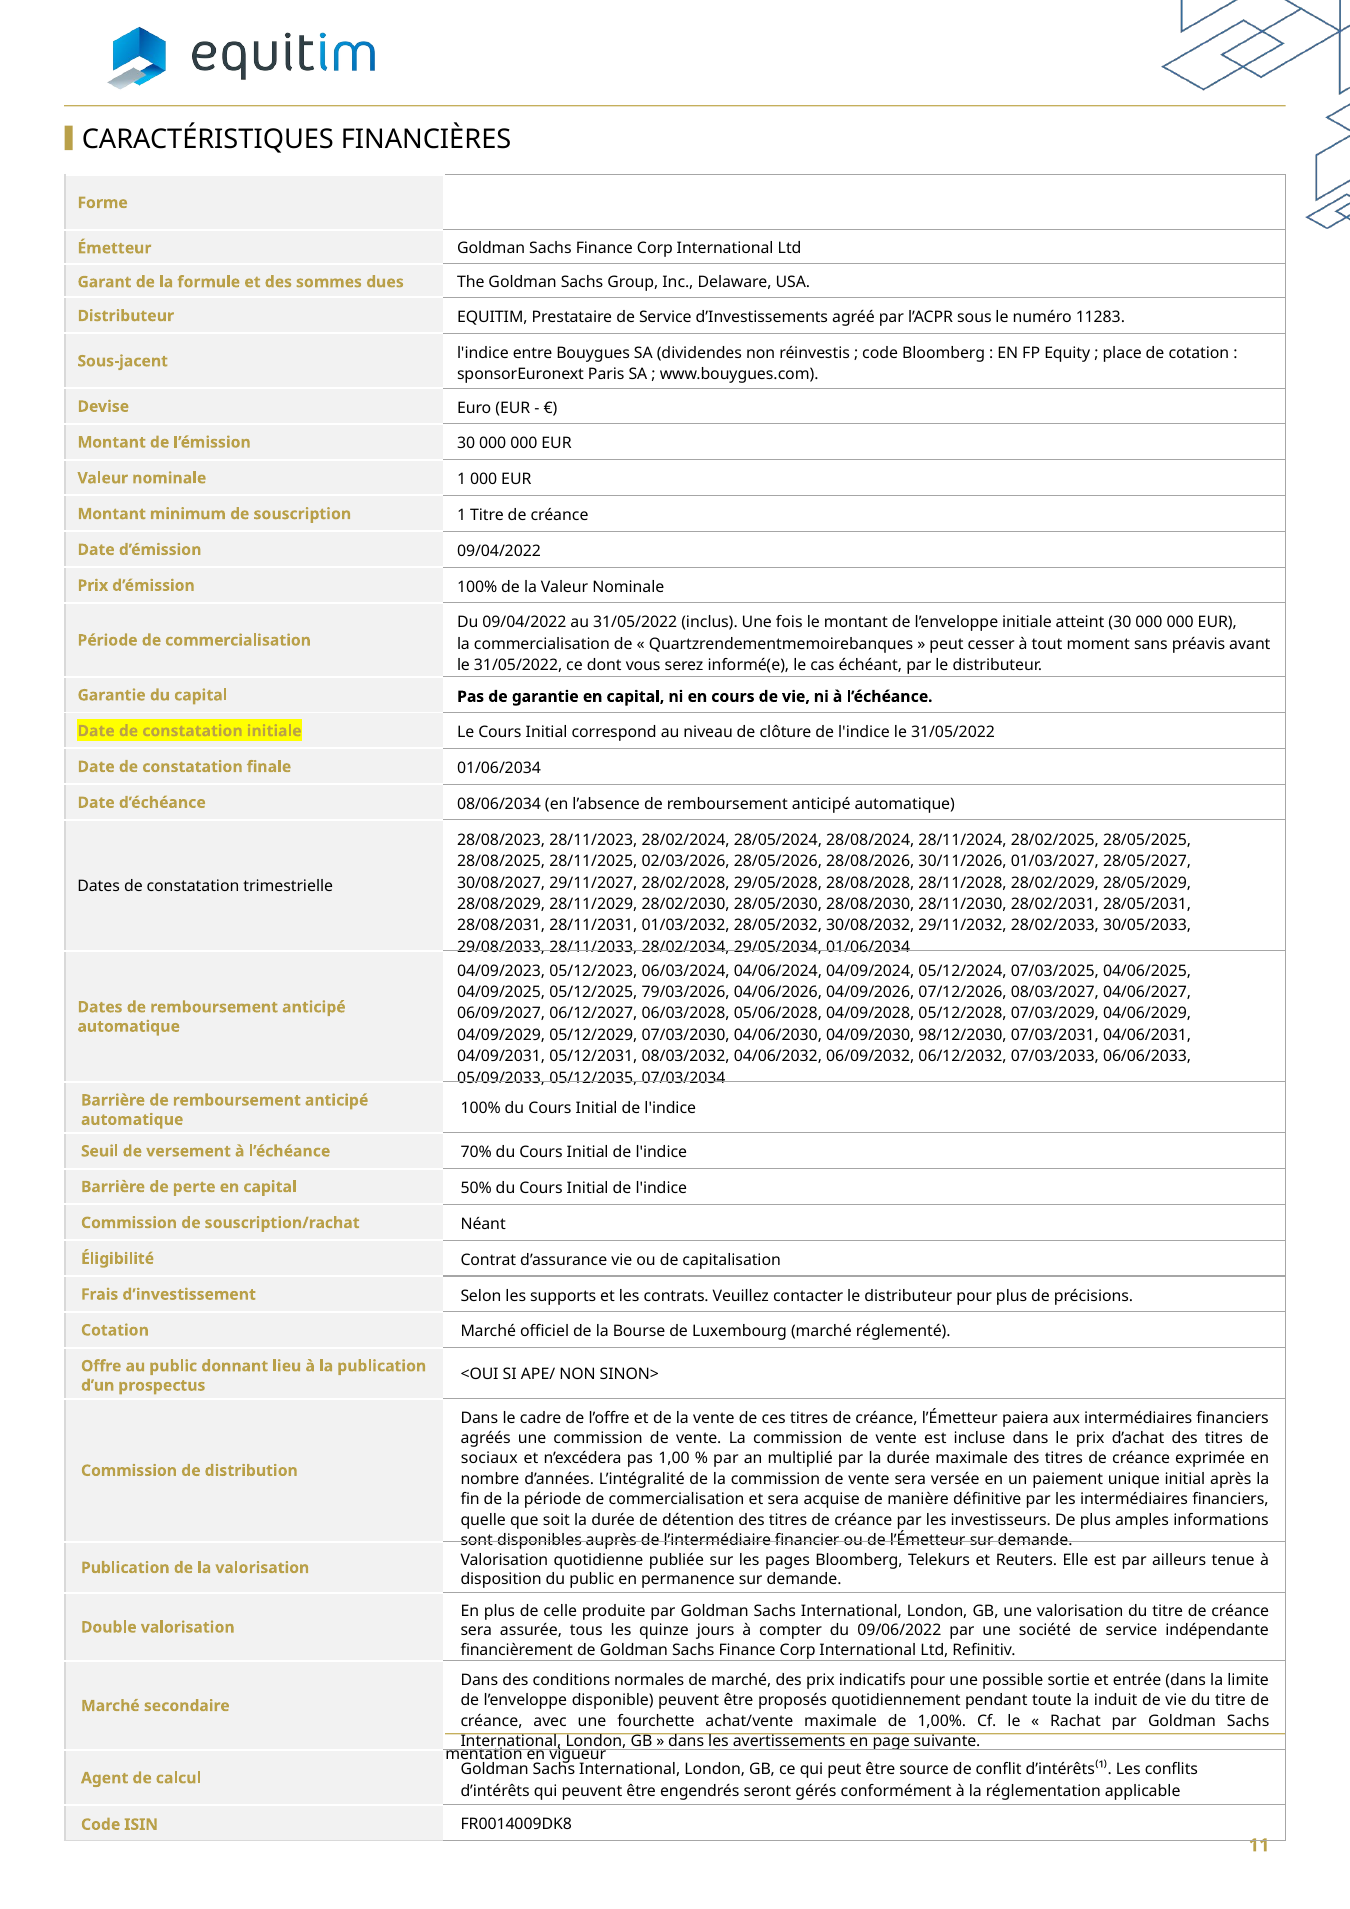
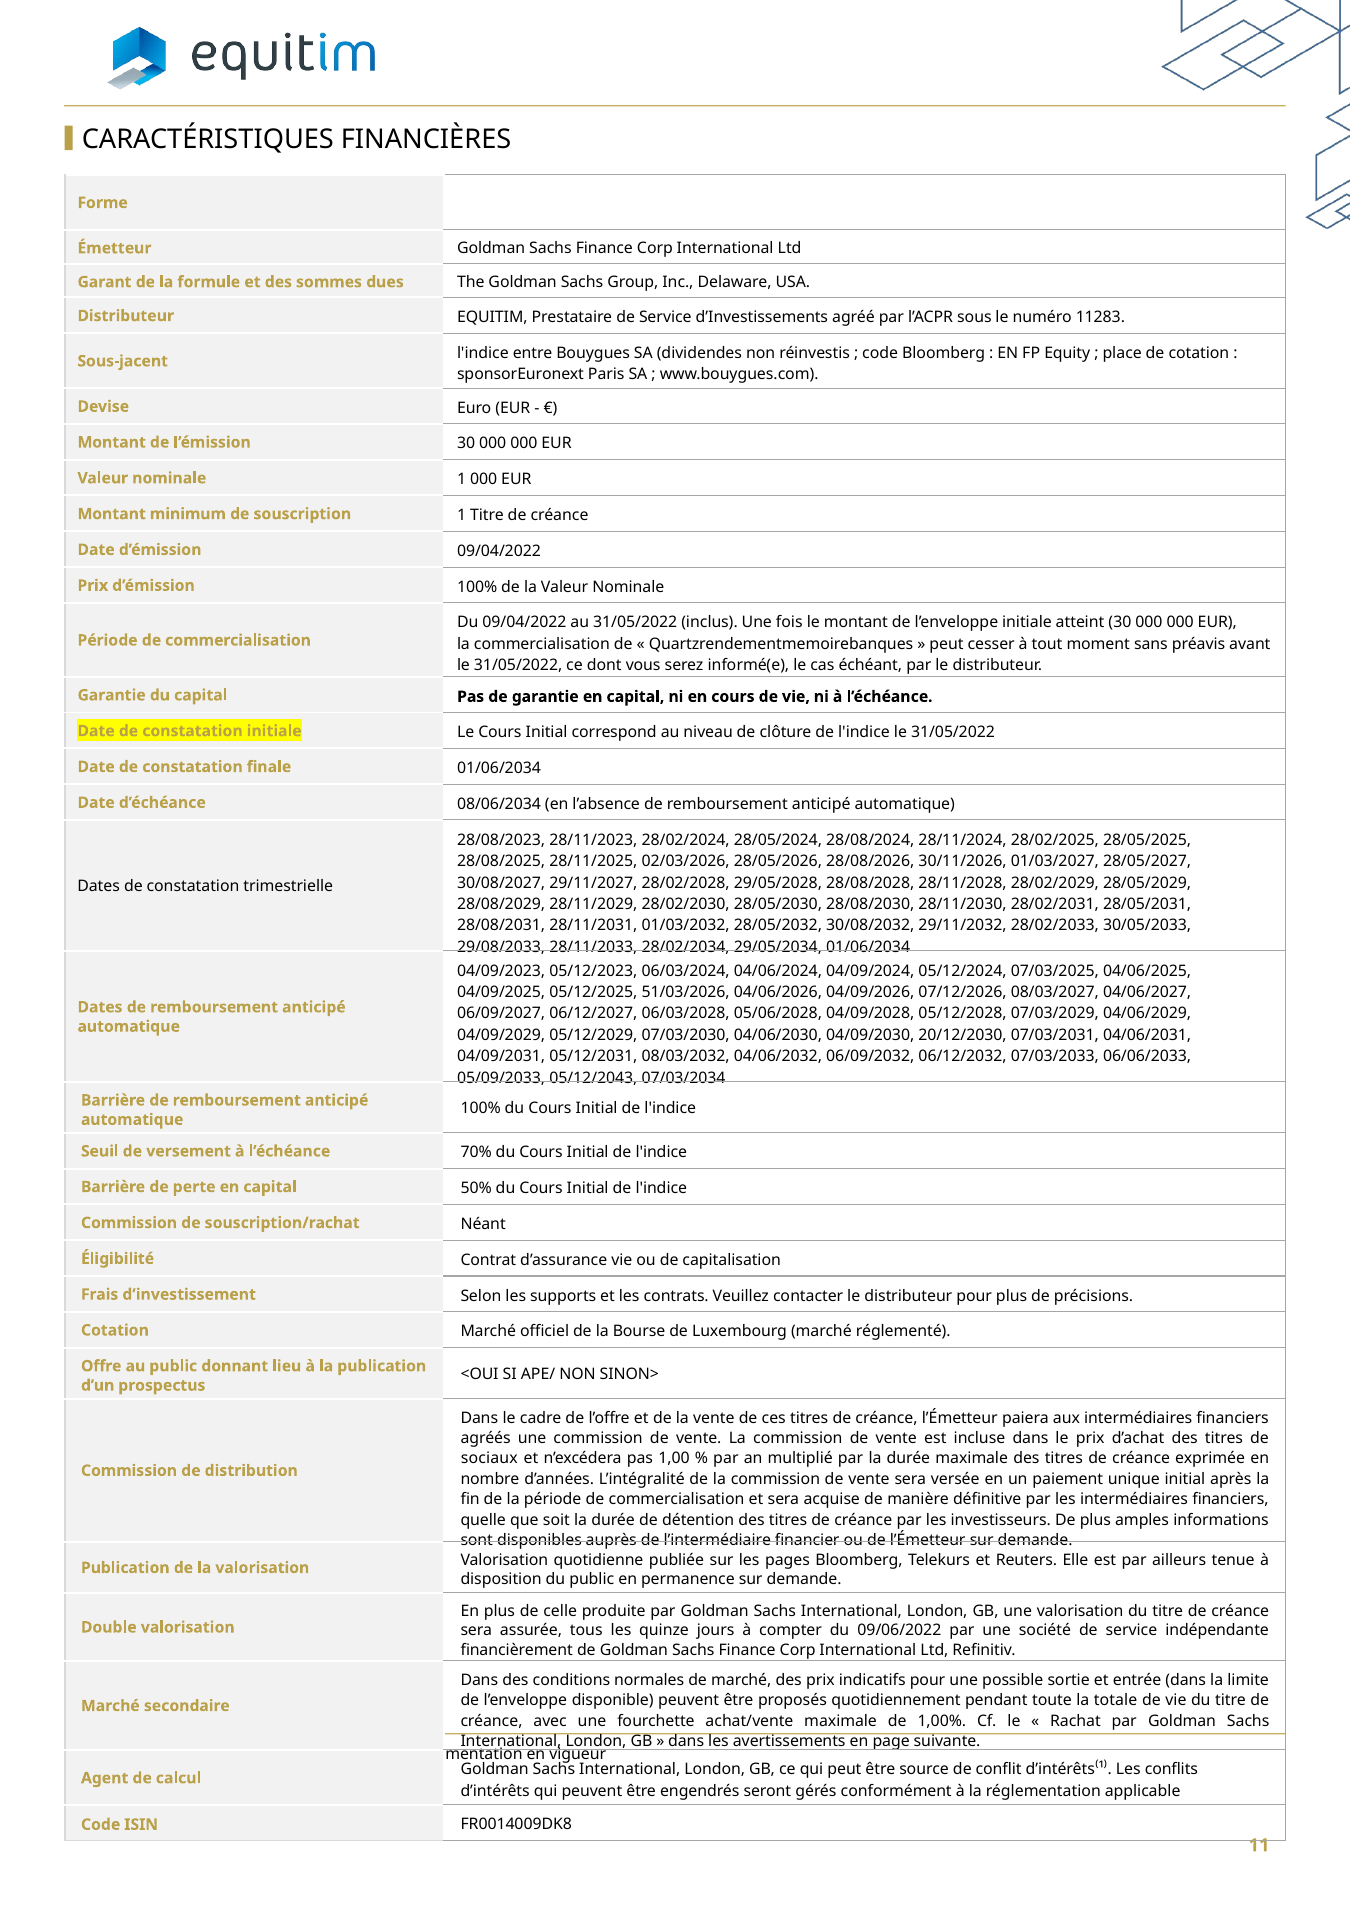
79/03/2026: 79/03/2026 -> 51/03/2026
98/12/2030: 98/12/2030 -> 20/12/2030
05/12/2035: 05/12/2035 -> 05/12/2043
induit: induit -> totale
